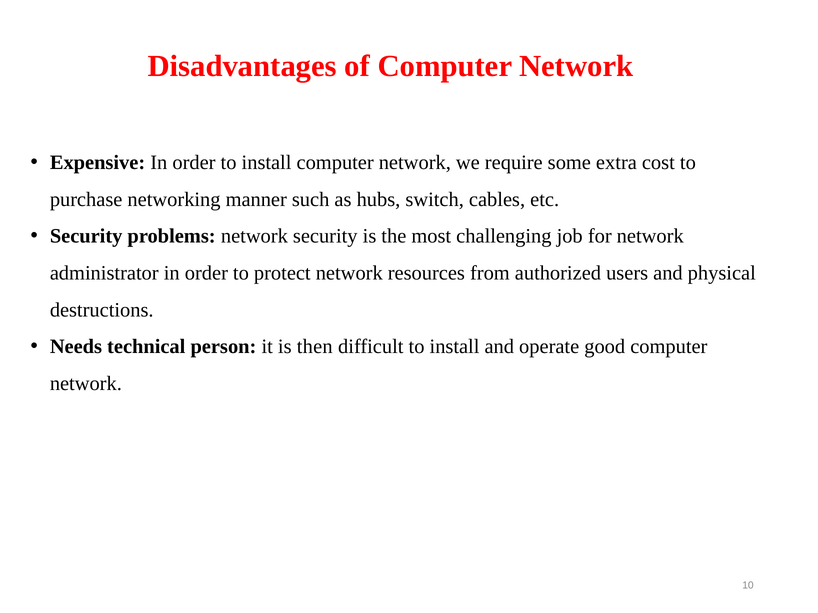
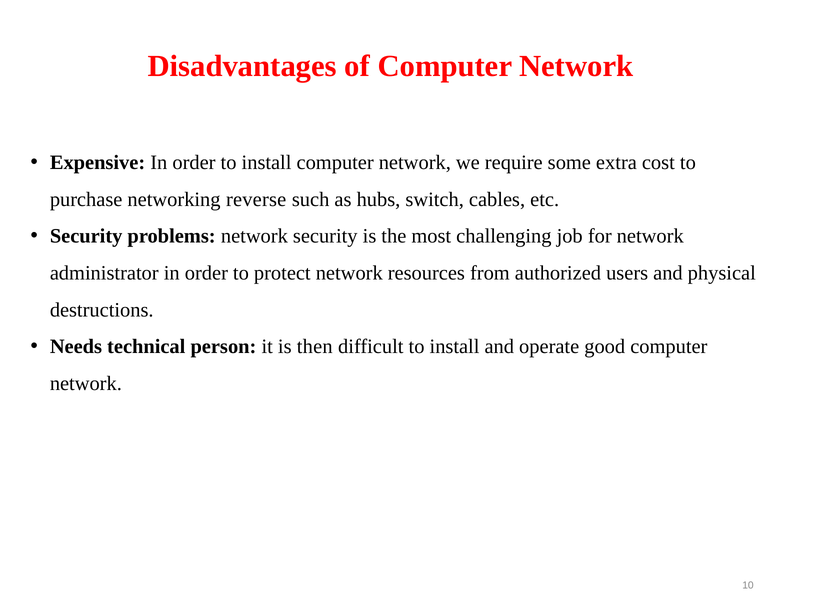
manner: manner -> reverse
